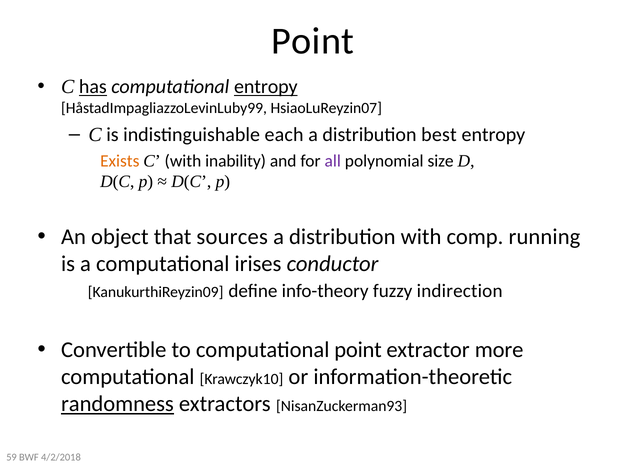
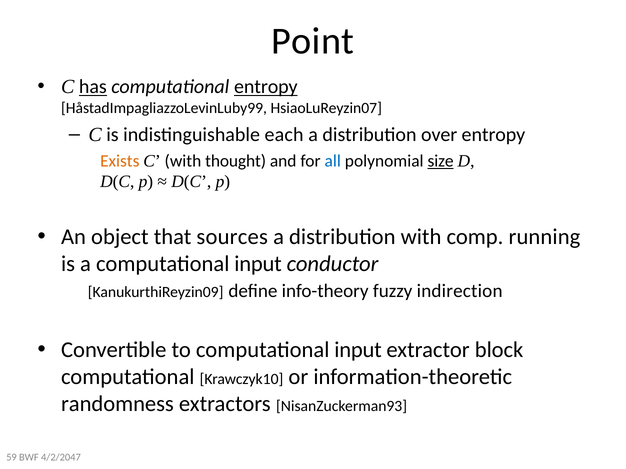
best: best -> over
inability: inability -> thought
all colour: purple -> blue
size underline: none -> present
a computational irises: irises -> input
to computational point: point -> input
more: more -> block
randomness underline: present -> none
4/2/2018: 4/2/2018 -> 4/2/2047
